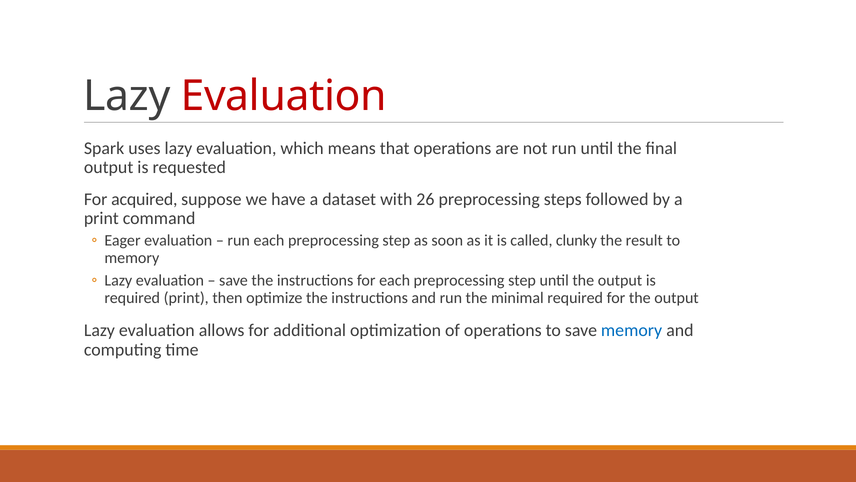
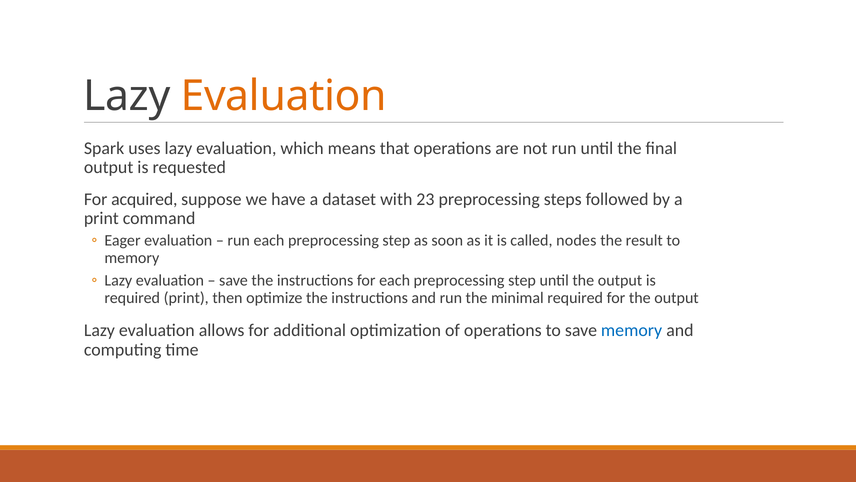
Evaluation at (284, 96) colour: red -> orange
26: 26 -> 23
clunky: clunky -> nodes
